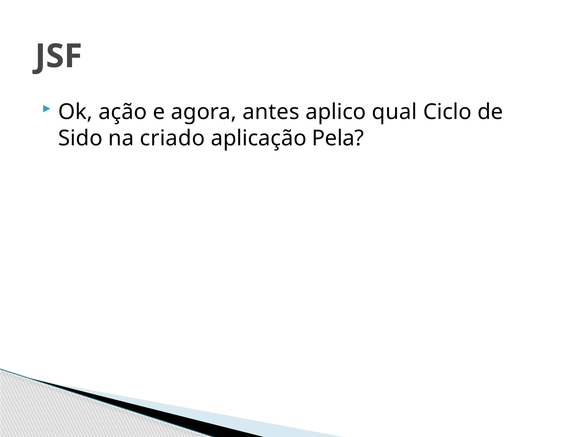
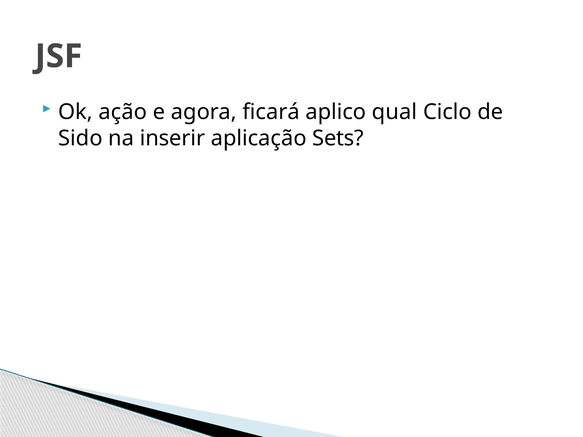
antes: antes -> ficará
criado: criado -> inserir
Pela: Pela -> Sets
